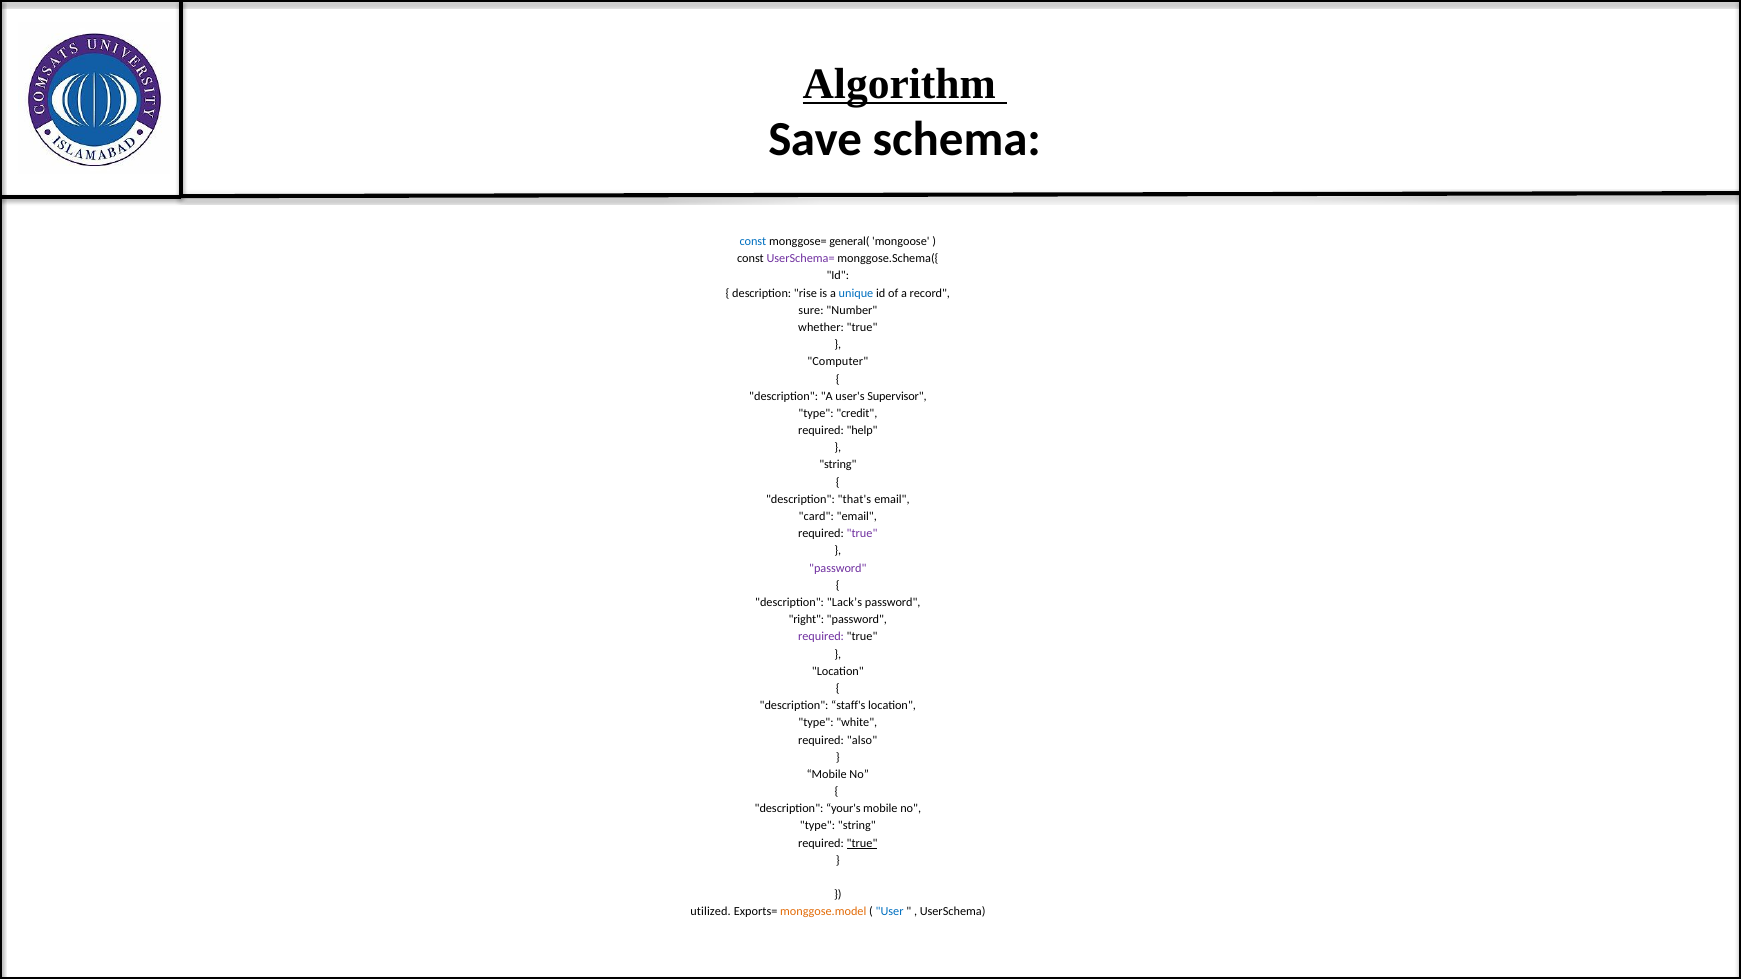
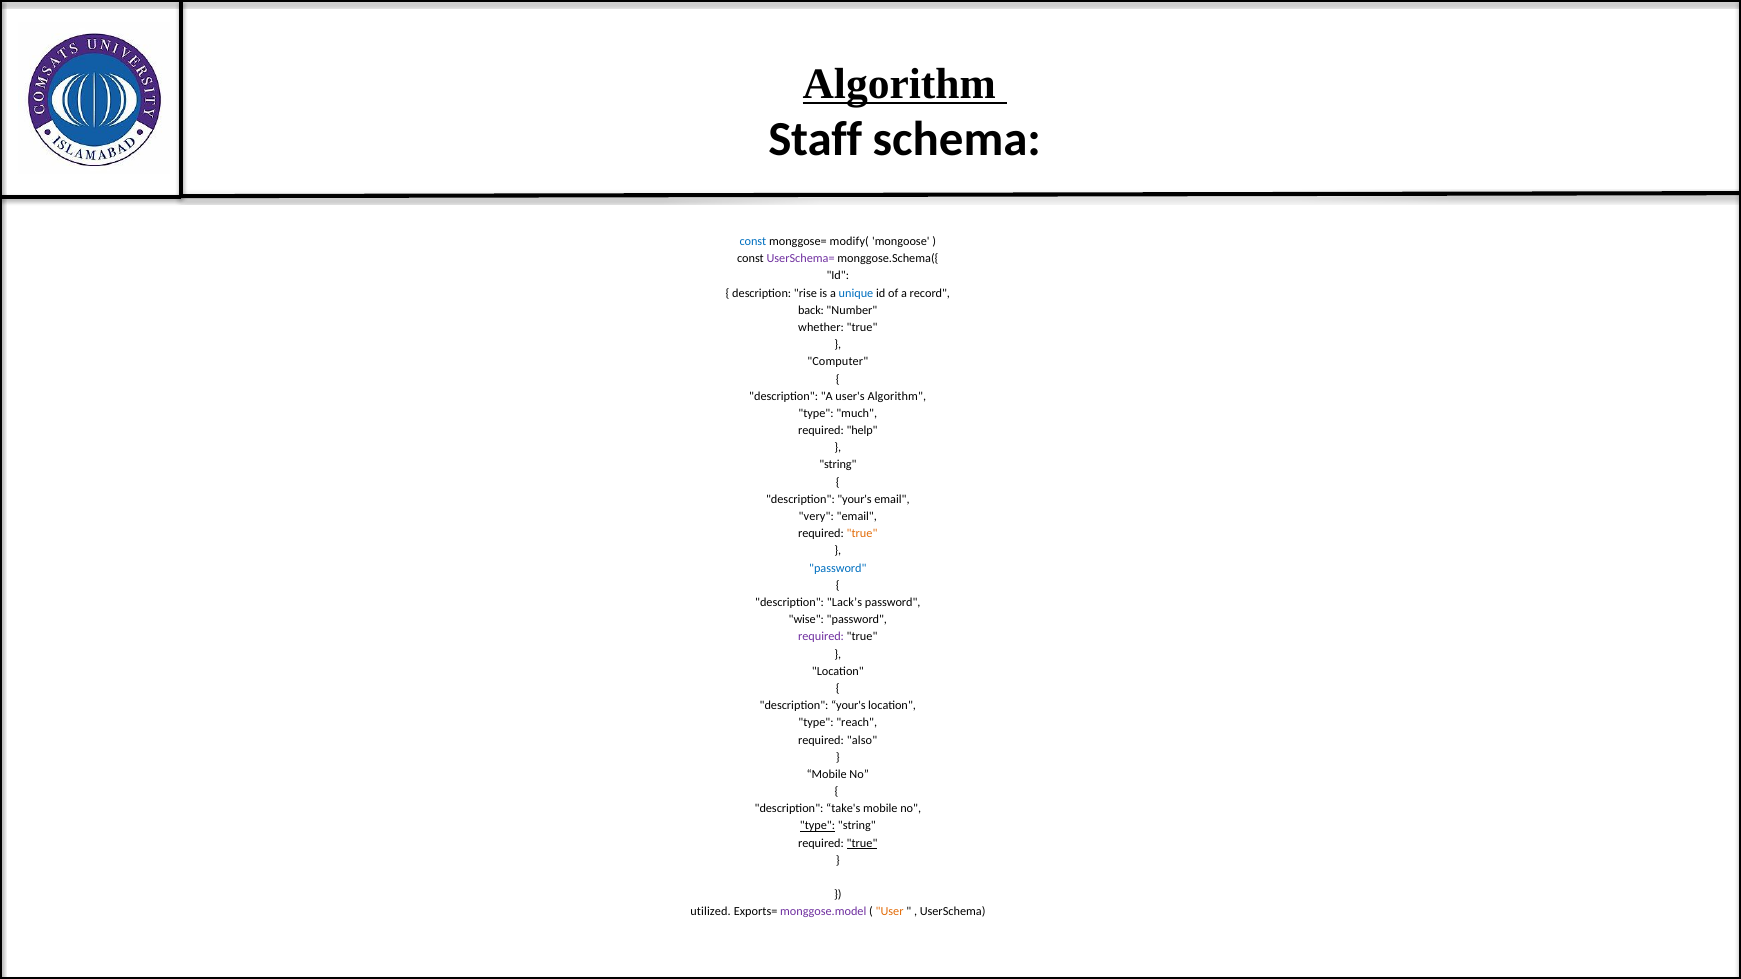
Save: Save -> Staff
general(: general( -> modify(
sure: sure -> back
user's Supervisor: Supervisor -> Algorithm
credit: credit -> much
that's at (854, 499): that's -> your's
card: card -> very
true at (862, 534) colour: purple -> orange
password at (838, 568) colour: purple -> blue
right: right -> wise
staff's at (848, 706): staff's -> your's
white: white -> reach
your's: your's -> take's
type at (818, 826) underline: none -> present
monggose.model colour: orange -> purple
User colour: blue -> orange
